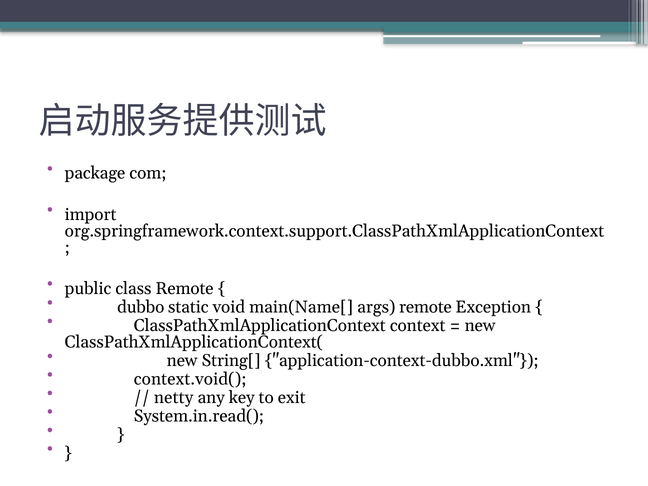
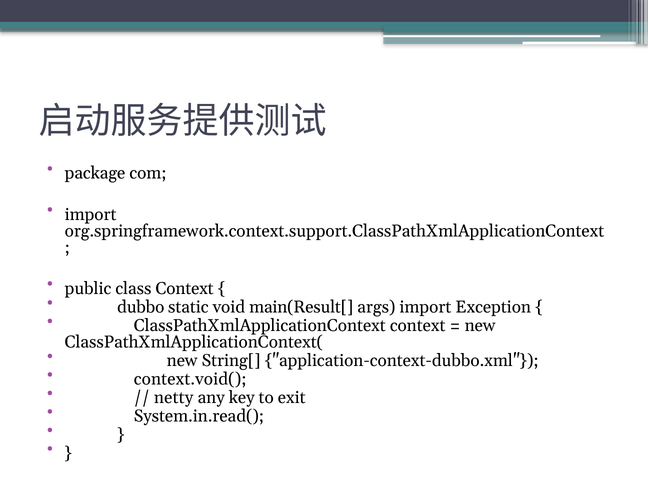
class Remote: Remote -> Context
main(Name[: main(Name[ -> main(Result[
args remote: remote -> import
